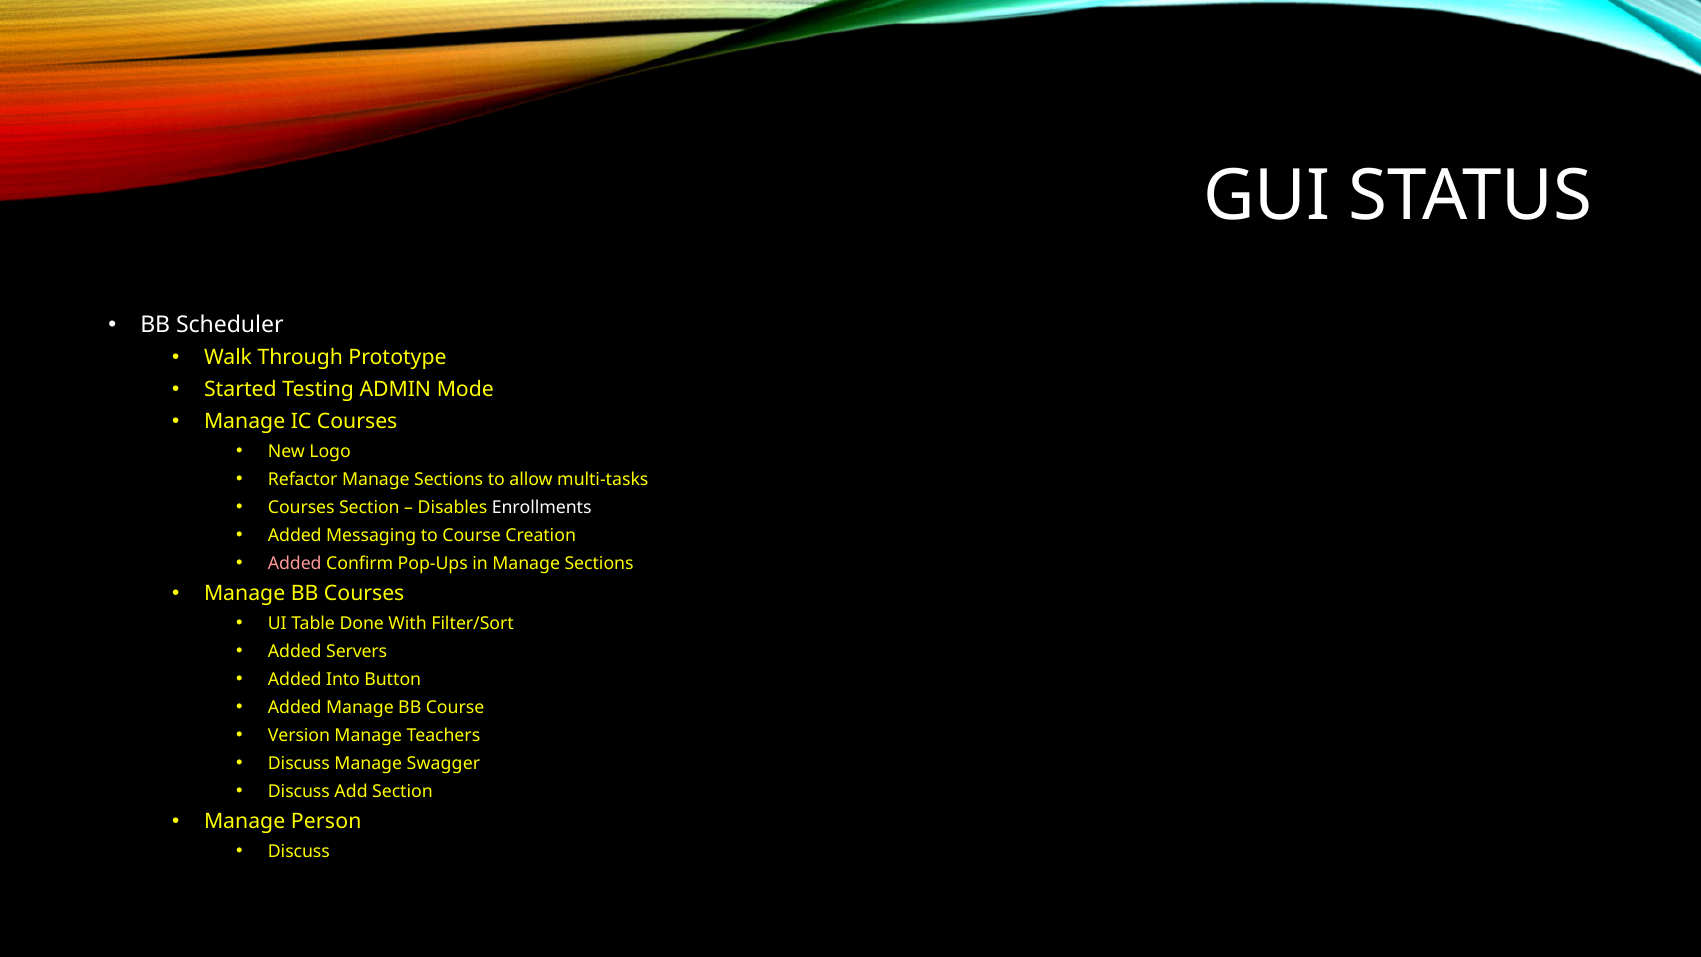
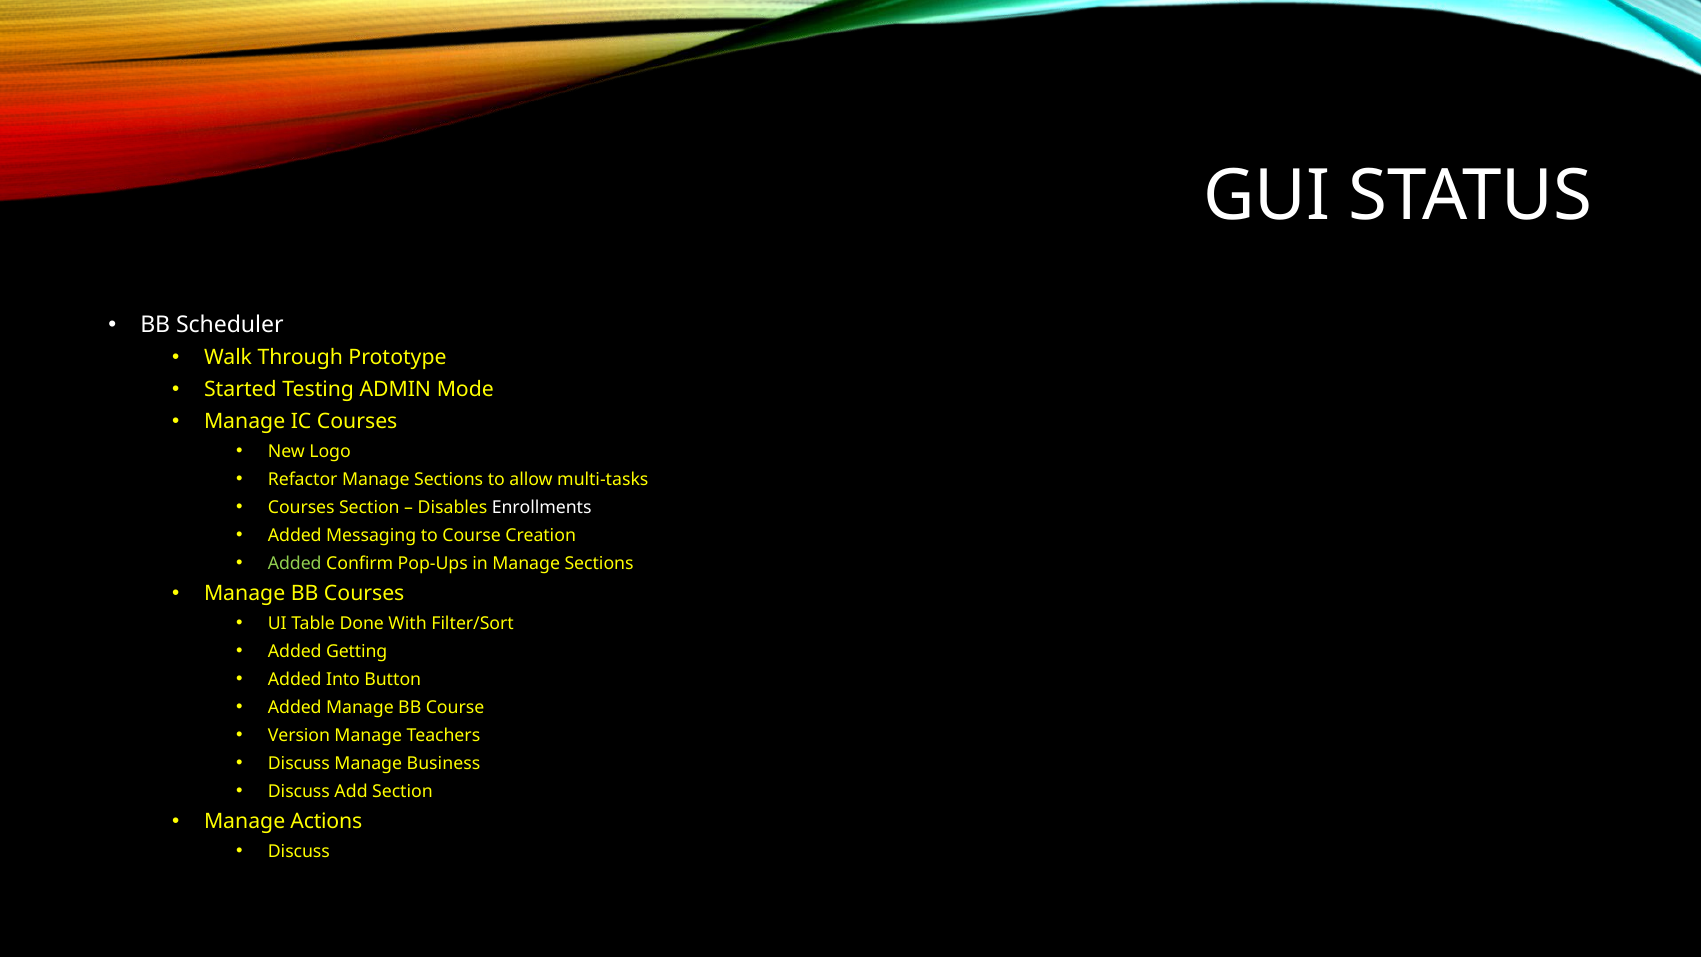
Added at (295, 563) colour: pink -> light green
Servers: Servers -> Getting
Swagger: Swagger -> Business
Person: Person -> Actions
